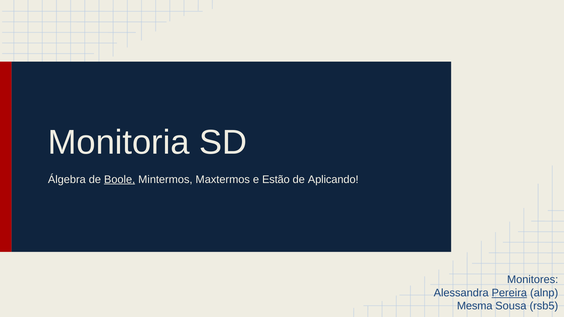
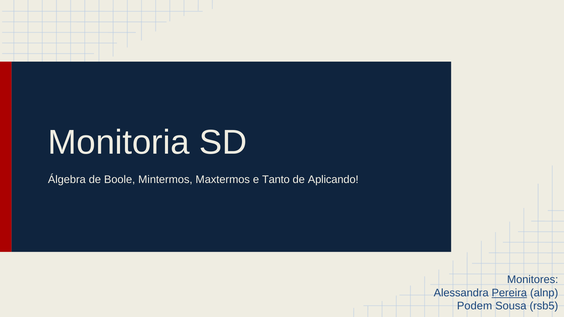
Boole underline: present -> none
Estão: Estão -> Tanto
Mesma: Mesma -> Podem
